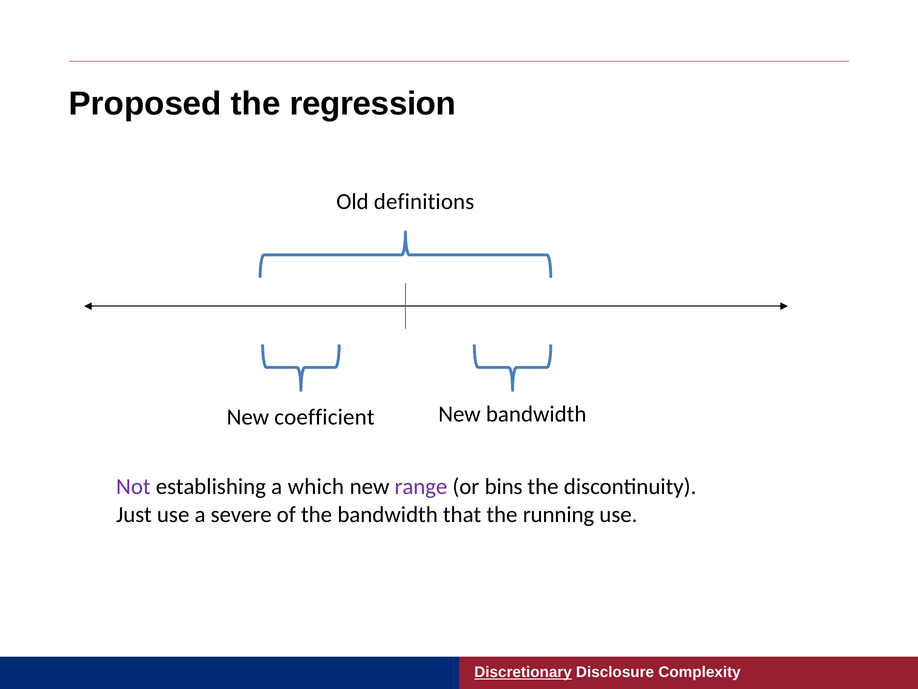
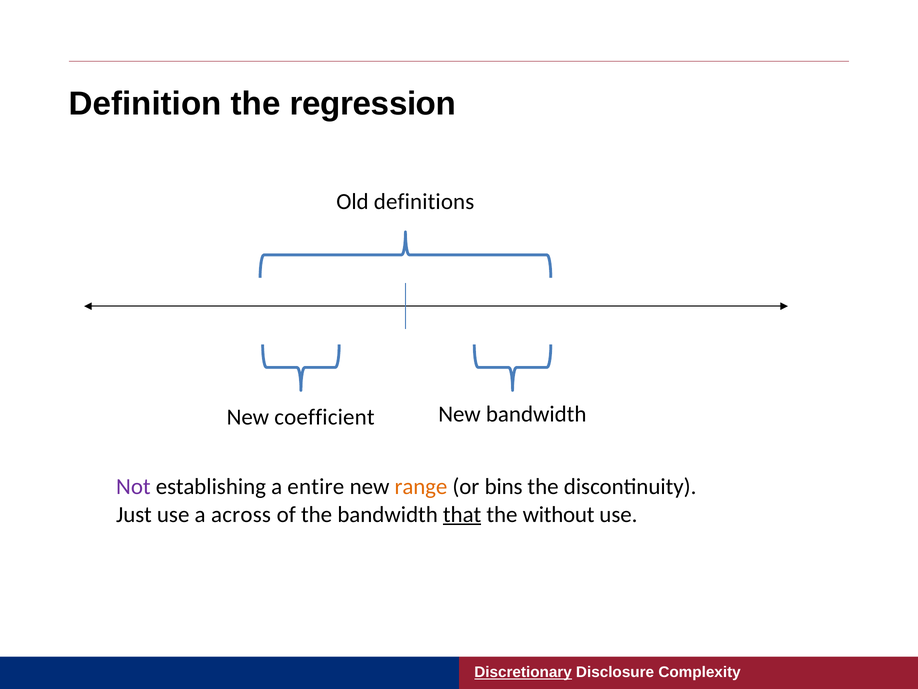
Proposed: Proposed -> Definition
which: which -> entire
range colour: purple -> orange
severe: severe -> across
that underline: none -> present
running: running -> without
